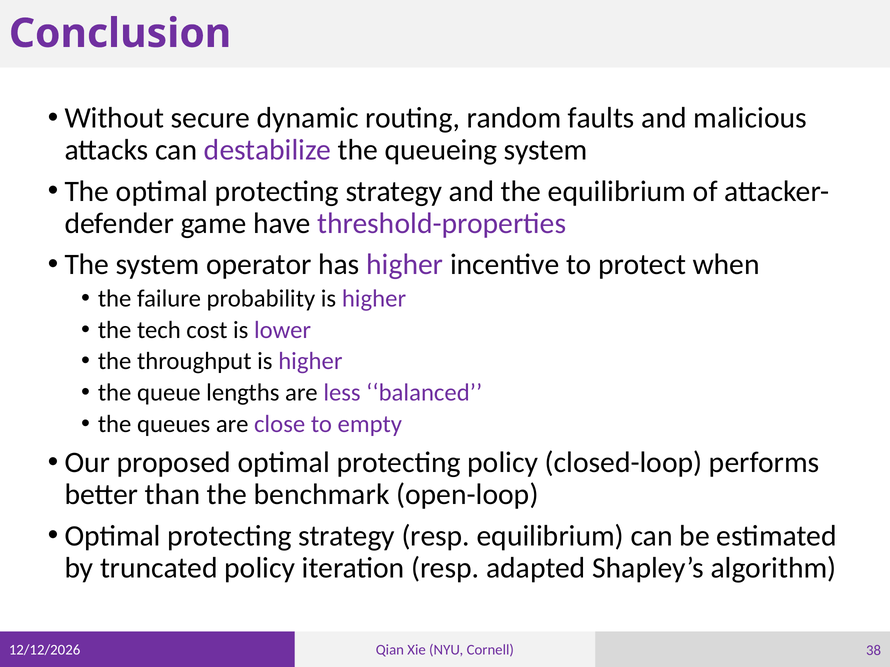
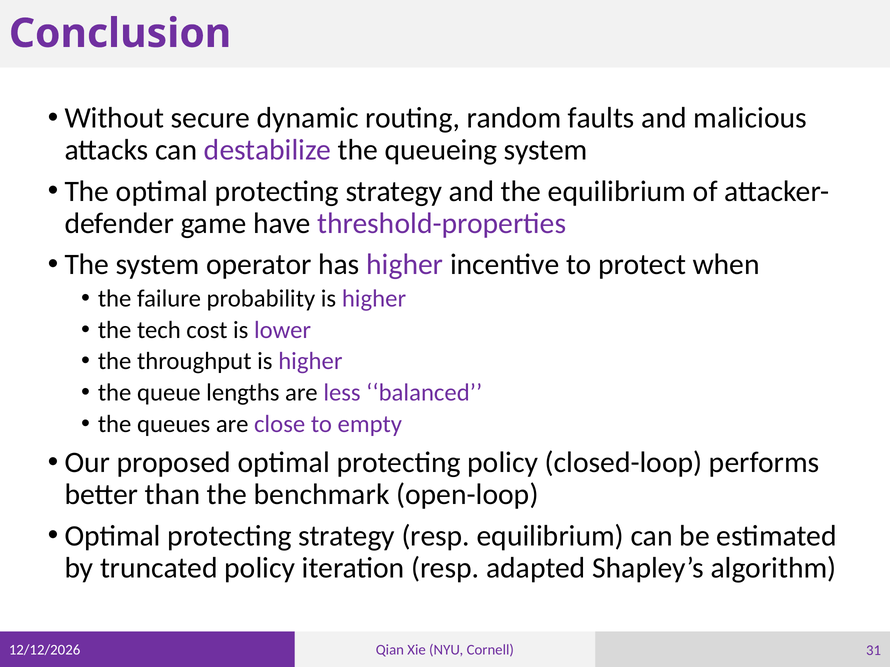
38: 38 -> 31
